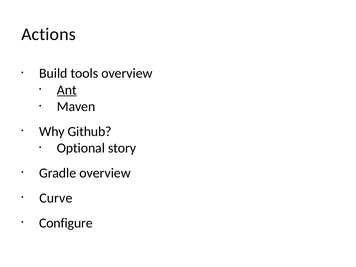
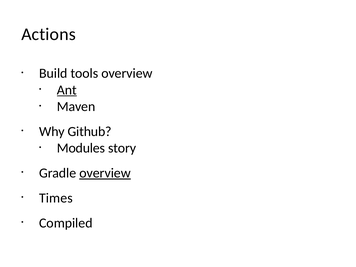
Optional: Optional -> Modules
overview at (105, 173) underline: none -> present
Curve: Curve -> Times
Configure: Configure -> Compiled
